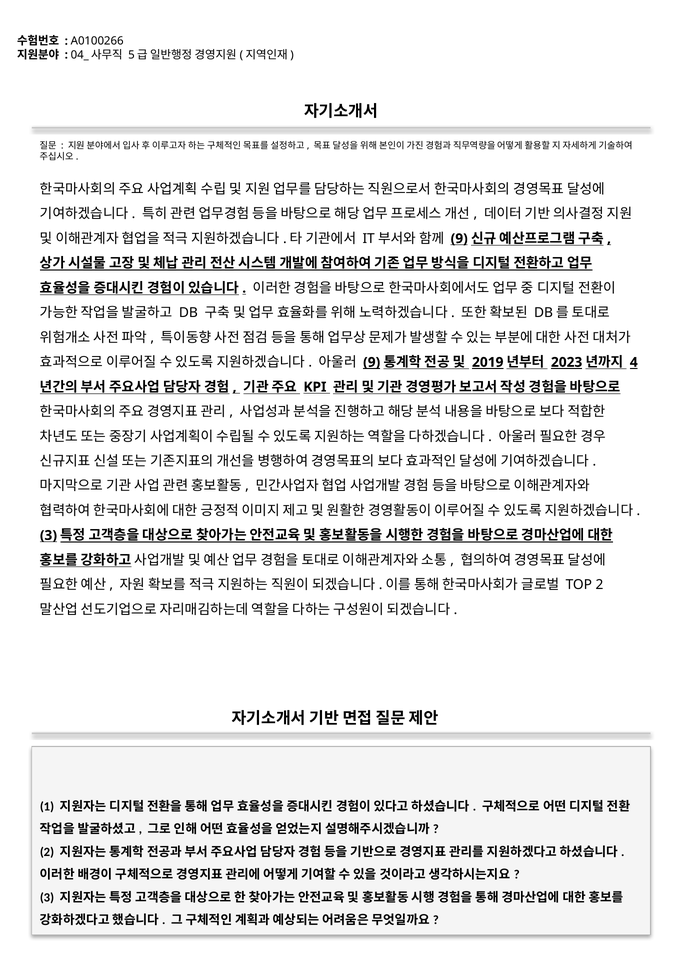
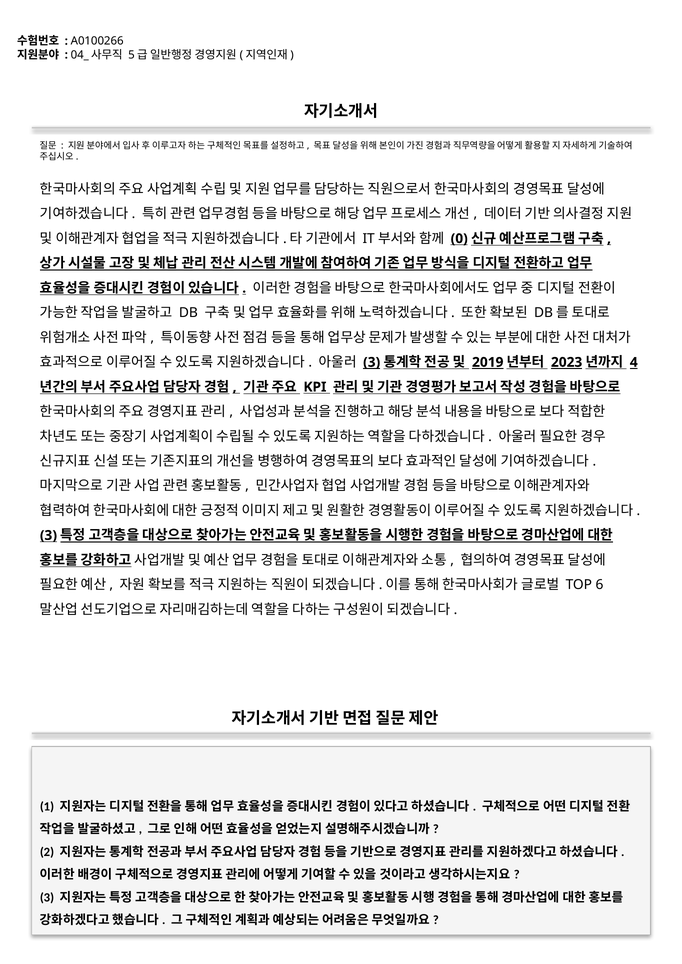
9 at (459, 239): 9 -> 0
9 at (372, 362): 9 -> 3
TOP 2: 2 -> 6
